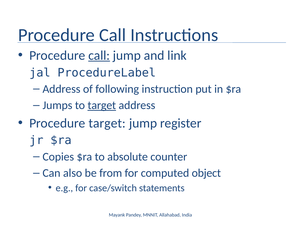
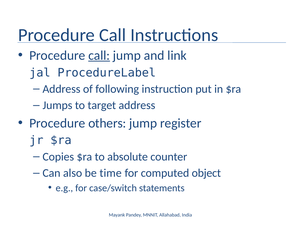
target at (102, 106) underline: present -> none
Procedure target: target -> others
from: from -> time
